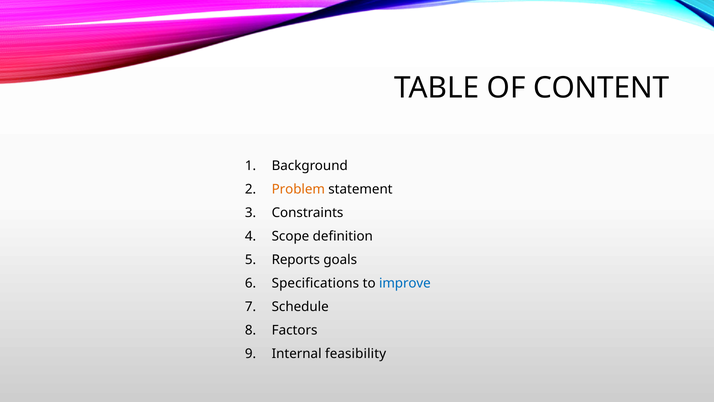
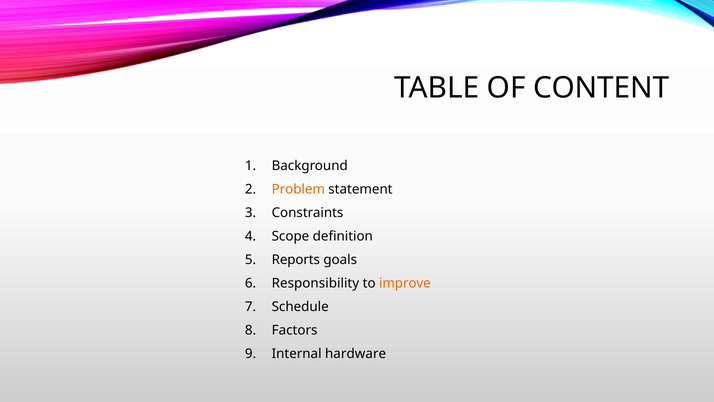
Specifications: Specifications -> Responsibility
improve colour: blue -> orange
feasibility: feasibility -> hardware
